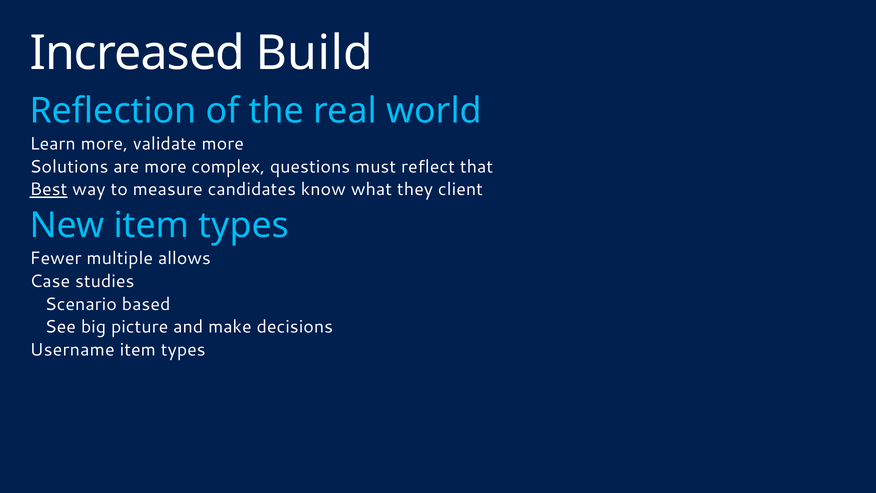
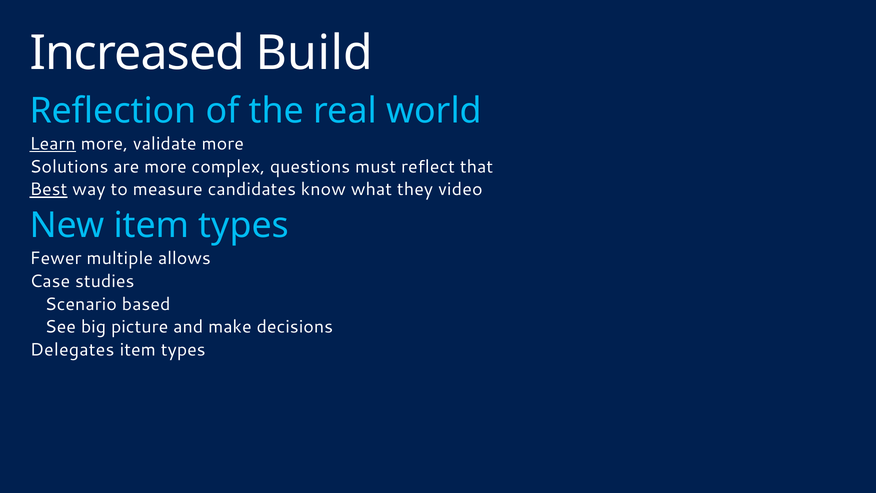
Learn underline: none -> present
client: client -> video
Username: Username -> Delegates
